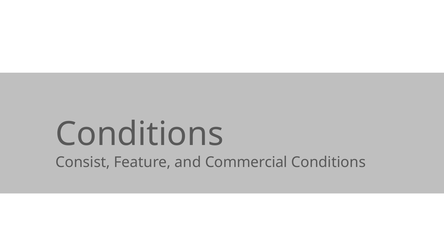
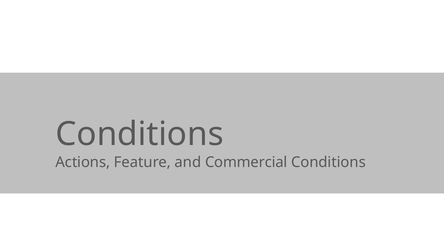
Consist: Consist -> Actions
